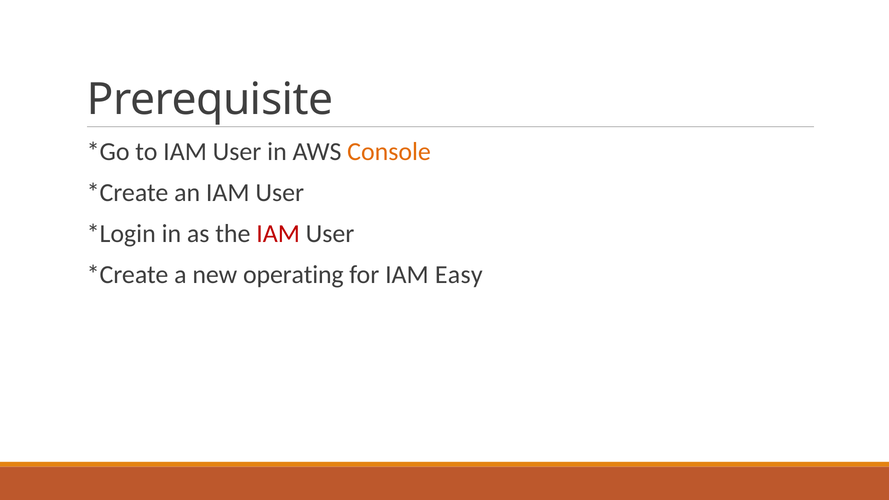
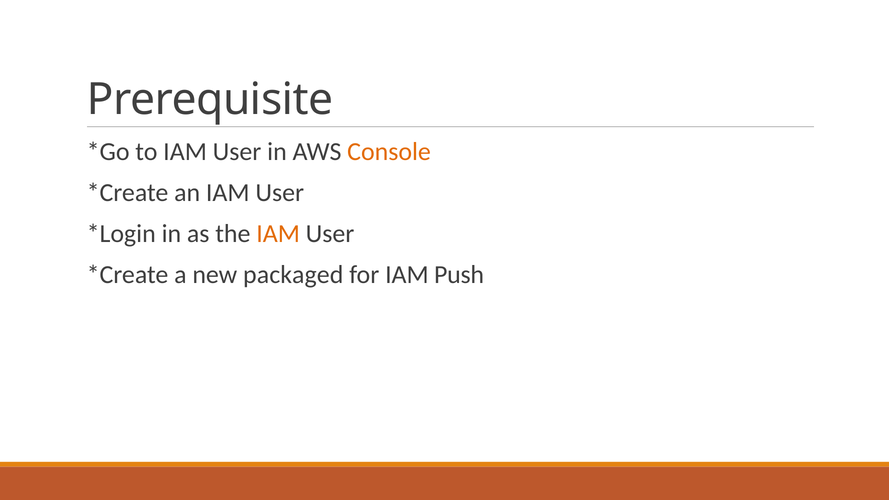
IAM at (278, 234) colour: red -> orange
operating: operating -> packaged
Easy: Easy -> Push
